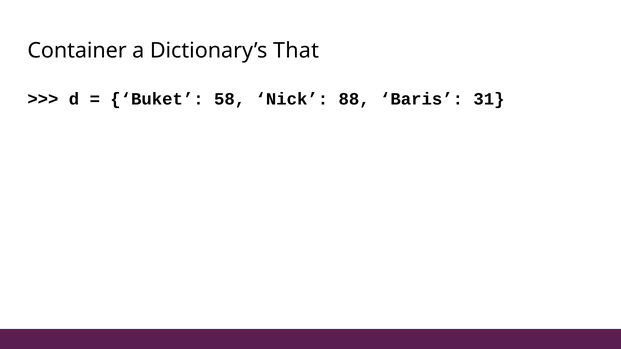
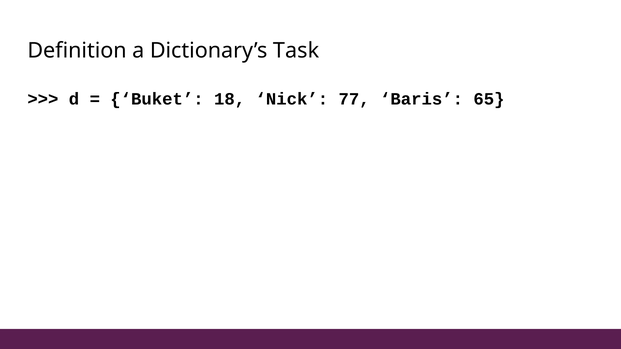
Container: Container -> Definition
That: That -> Task
58: 58 -> 18
88: 88 -> 77
31: 31 -> 65
